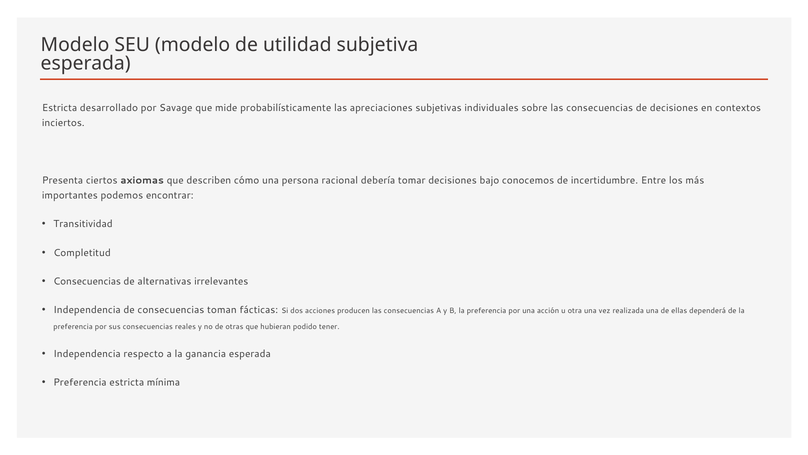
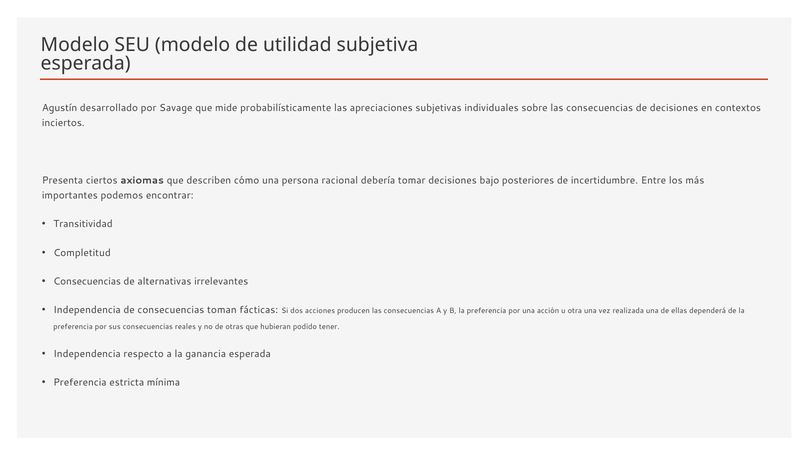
Estricta at (60, 108): Estricta -> Agustín
conocemos: conocemos -> posteriores
